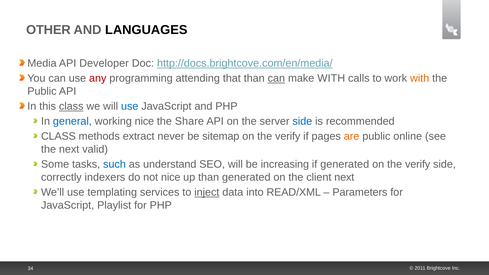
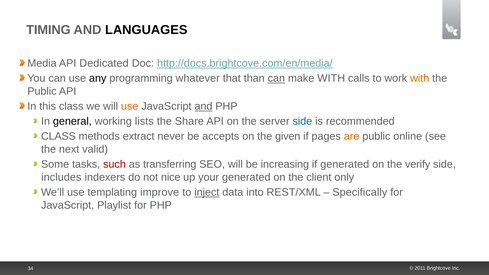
OTHER: OTHER -> TIMING
Developer: Developer -> Dedicated
any colour: red -> black
attending: attending -> whatever
class at (71, 106) underline: present -> none
use at (130, 106) colour: blue -> orange
and at (203, 106) underline: none -> present
general colour: blue -> black
working nice: nice -> lists
sitemap: sitemap -> accepts
verify at (288, 136): verify -> given
such colour: blue -> red
understand: understand -> transferring
correctly: correctly -> includes
up than: than -> your
client next: next -> only
services: services -> improve
READ/XML: READ/XML -> REST/XML
Parameters: Parameters -> Specifically
